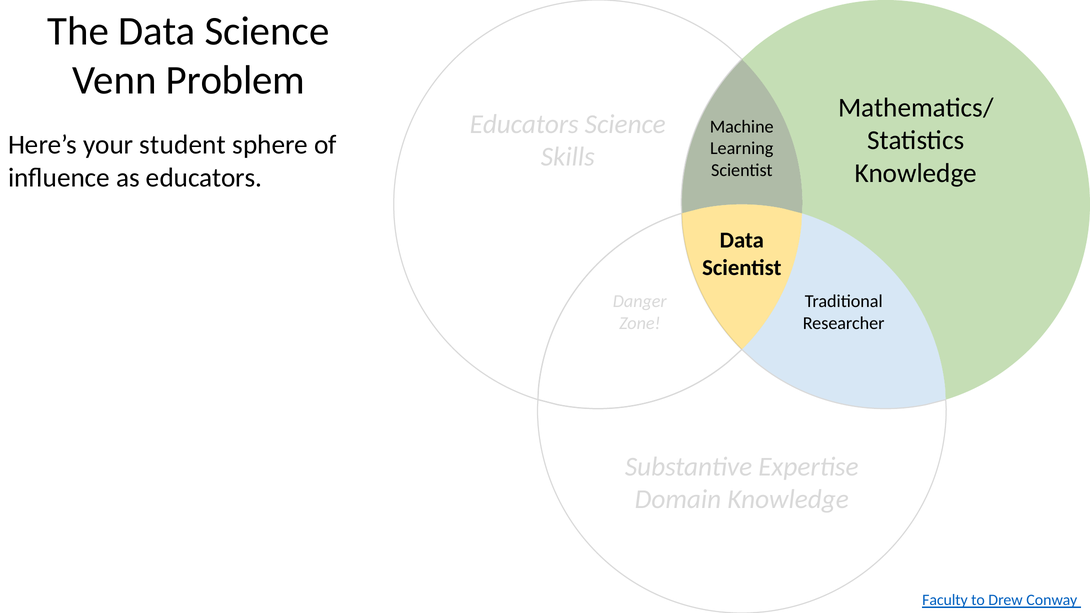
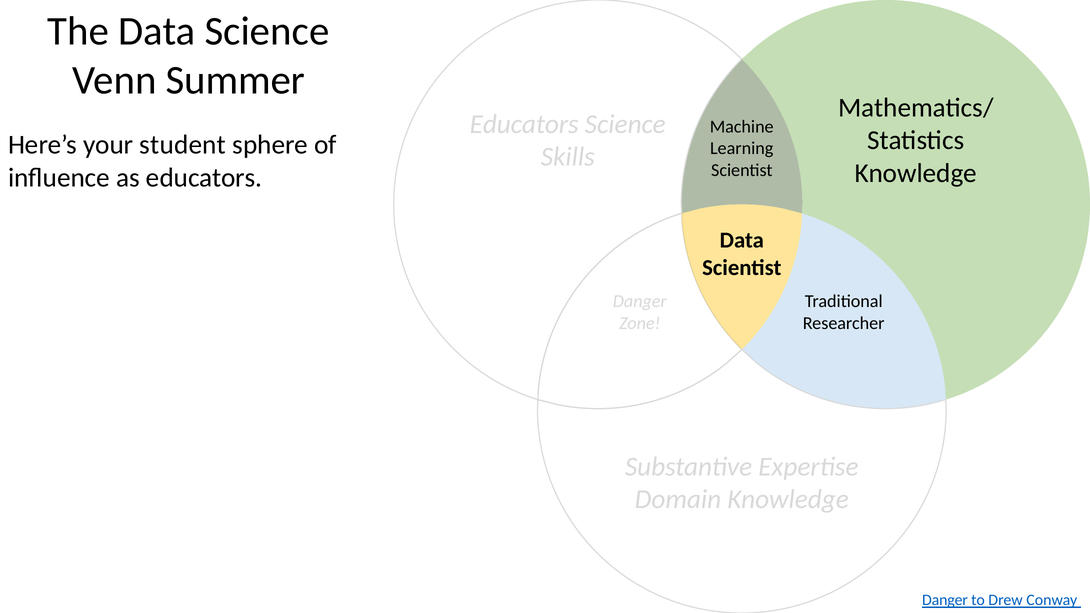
Problem: Problem -> Summer
Faculty at (945, 600): Faculty -> Danger
